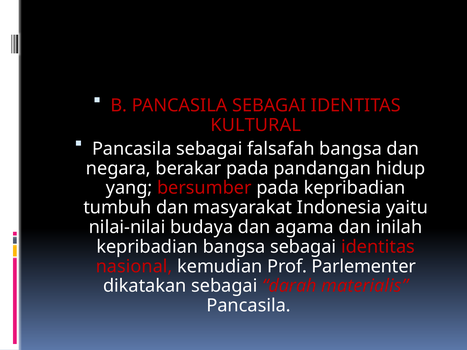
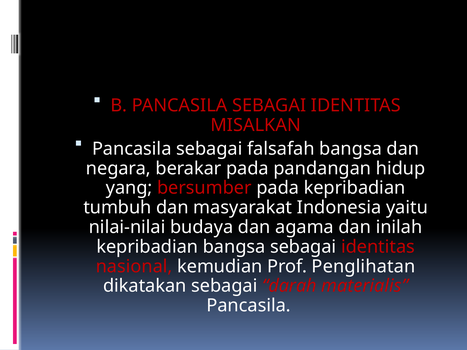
KULTURAL: KULTURAL -> MISALKAN
Parlementer: Parlementer -> Penglihatan
